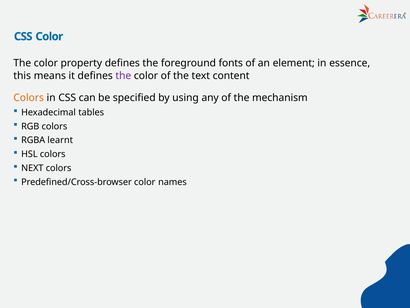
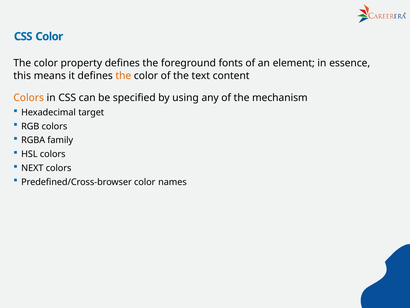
the at (123, 76) colour: purple -> orange
tables: tables -> target
learnt: learnt -> family
